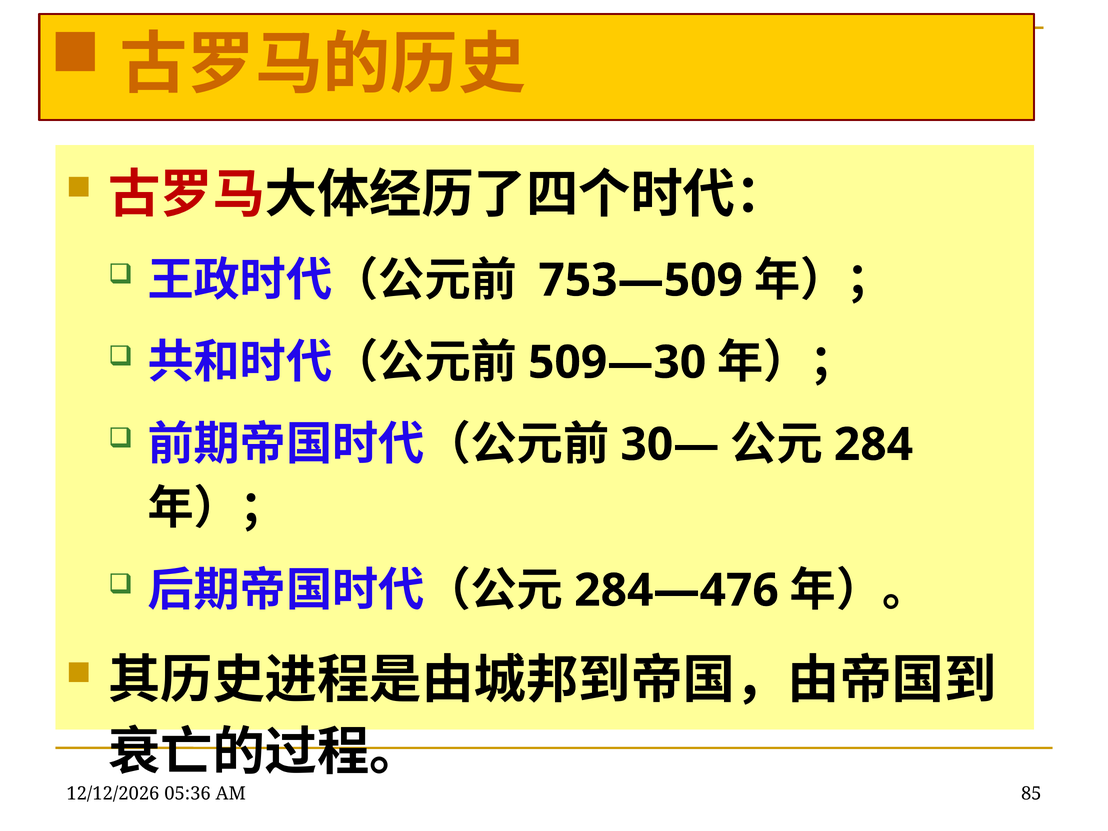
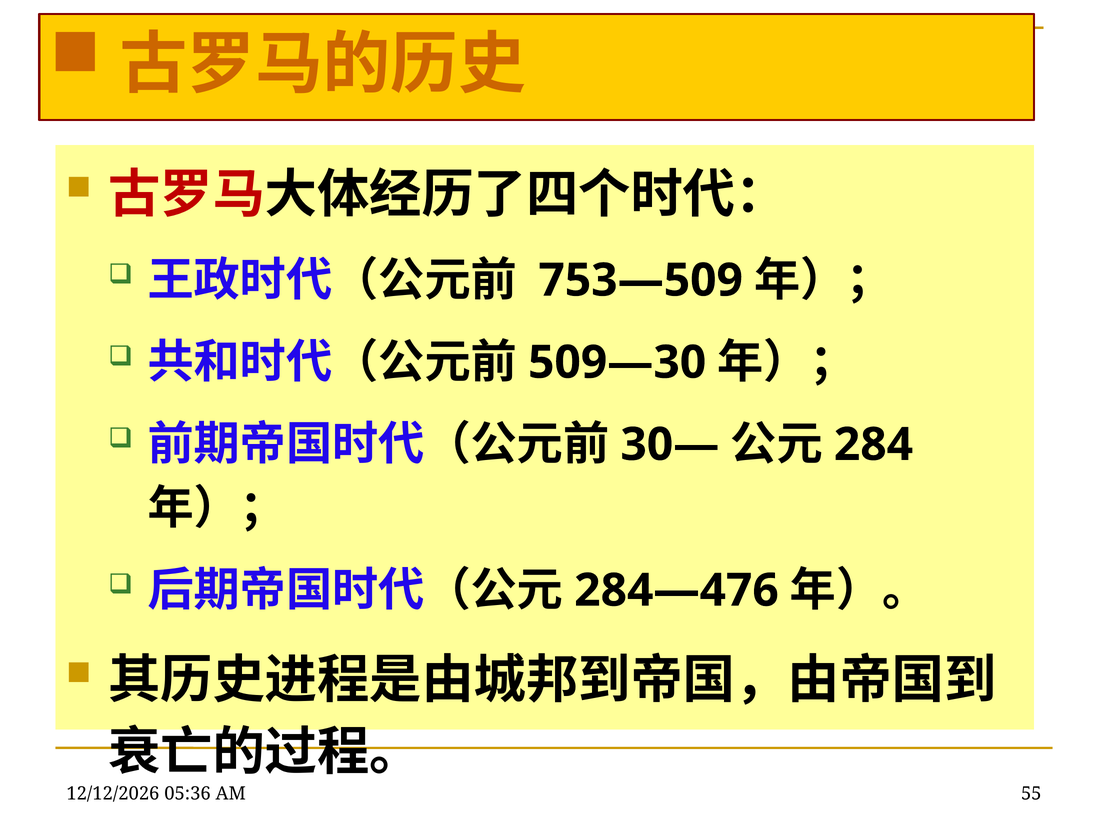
85: 85 -> 55
